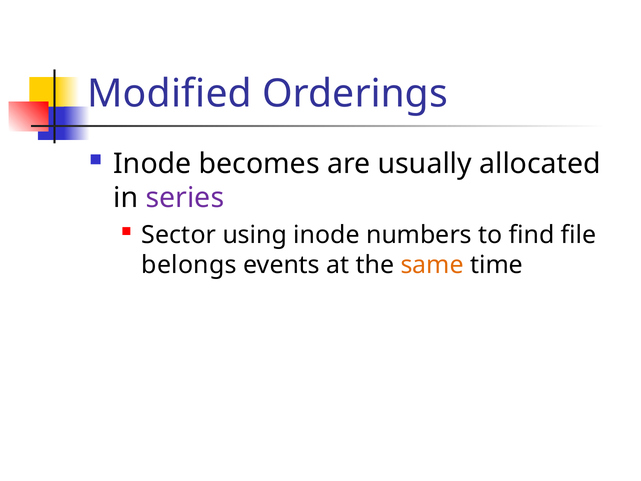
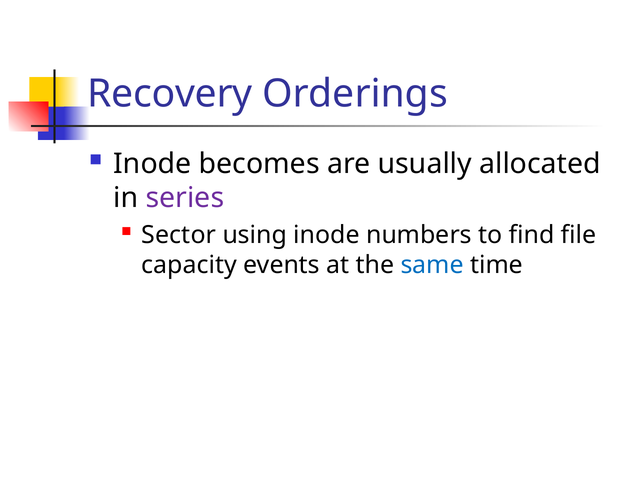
Modified: Modified -> Recovery
belongs: belongs -> capacity
same colour: orange -> blue
